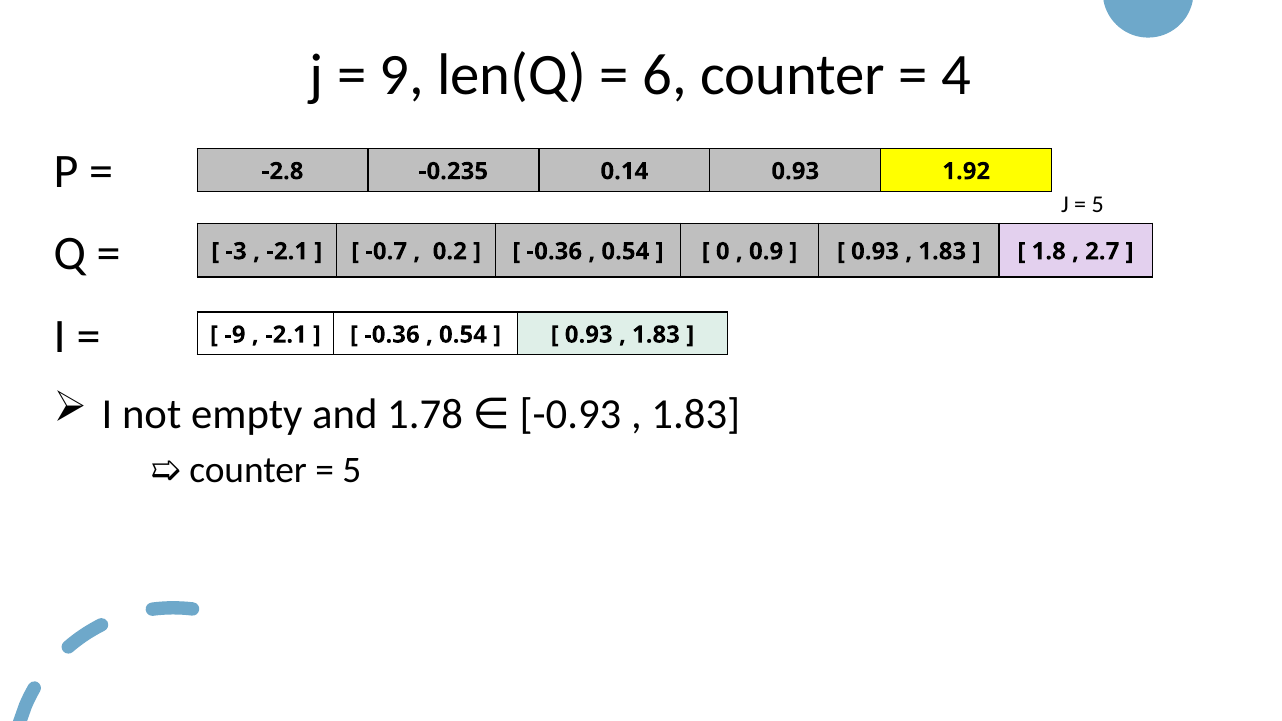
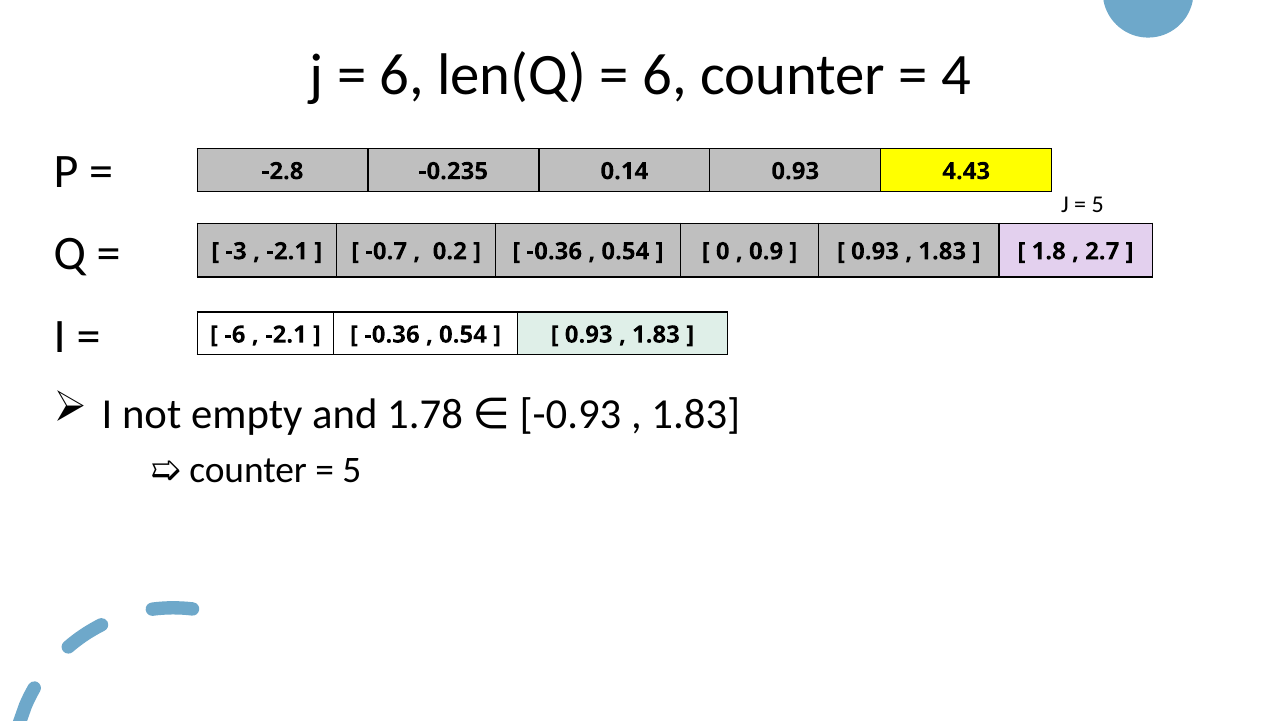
9 at (402, 75): 9 -> 6
1.92: 1.92 -> 4.43
-9: -9 -> -6
